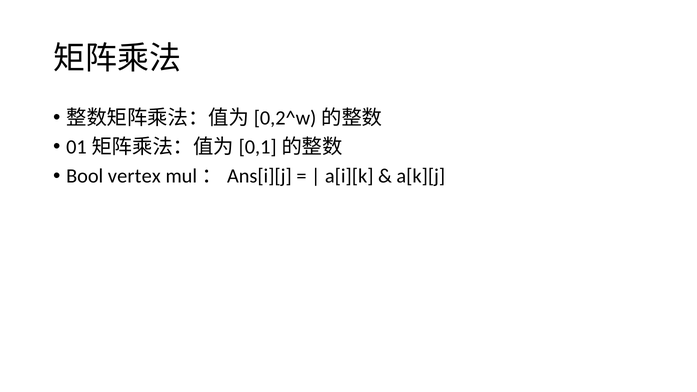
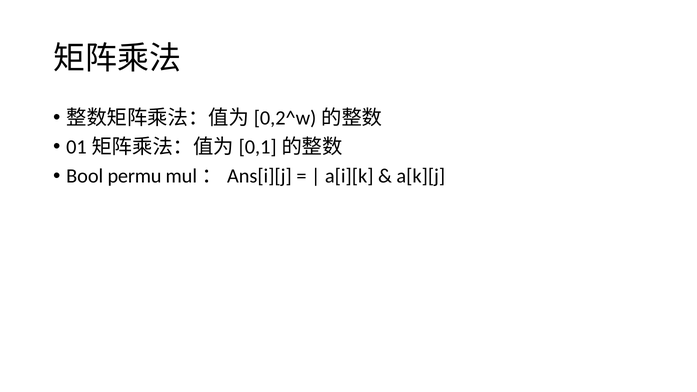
vertex: vertex -> permu
